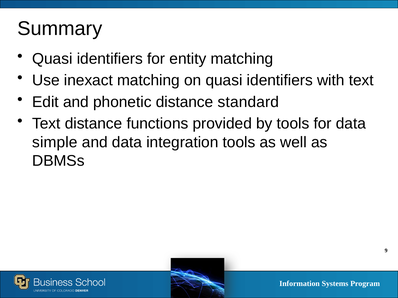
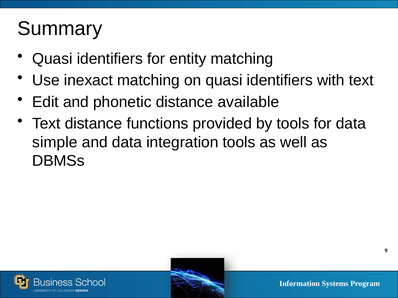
standard: standard -> available
